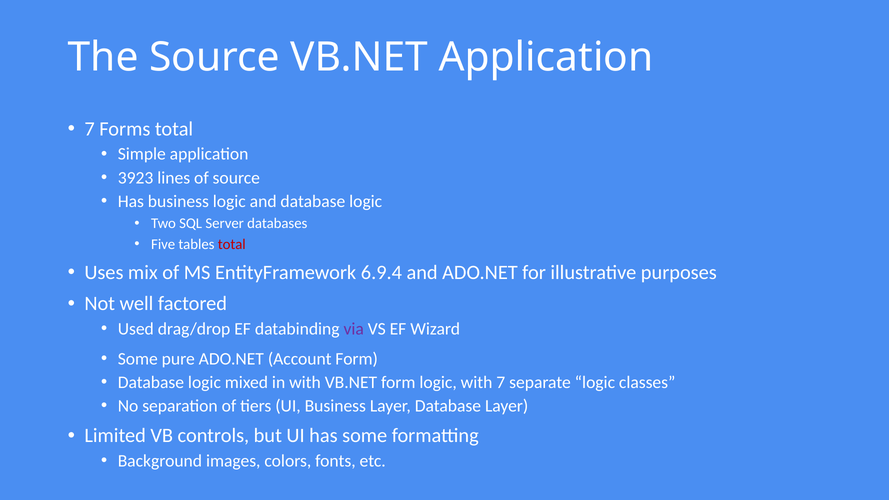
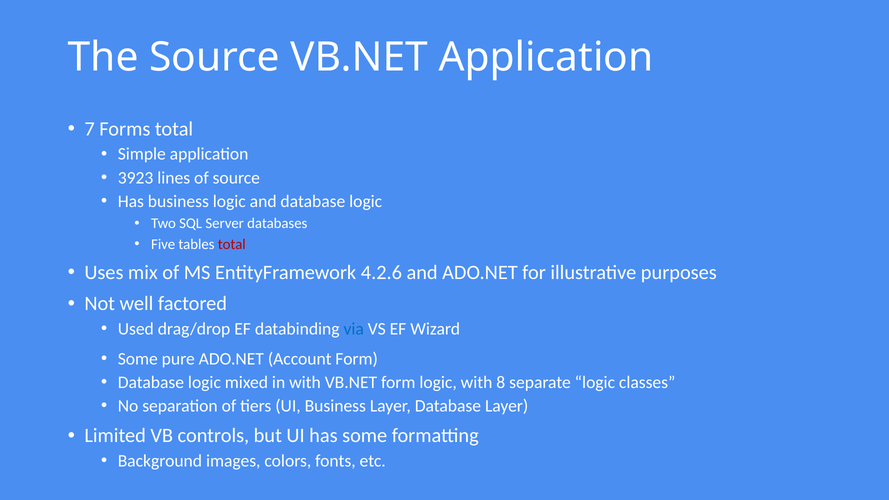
6.9.4: 6.9.4 -> 4.2.6
via colour: purple -> blue
with 7: 7 -> 8
